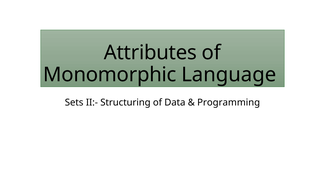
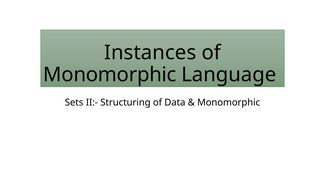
Attributes: Attributes -> Instances
Programming at (229, 102): Programming -> Monomorphic
